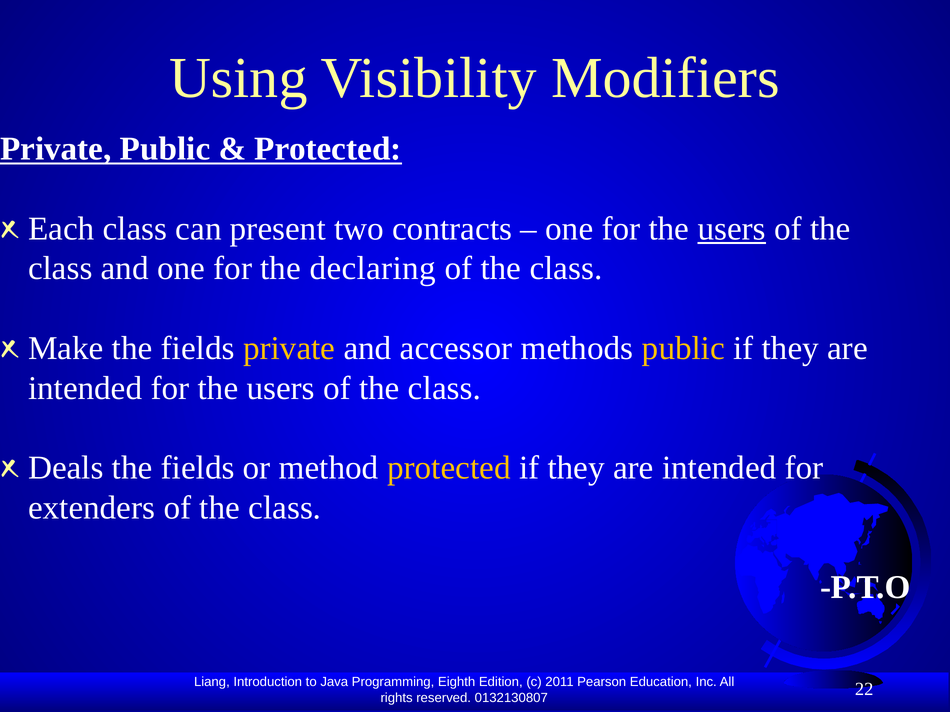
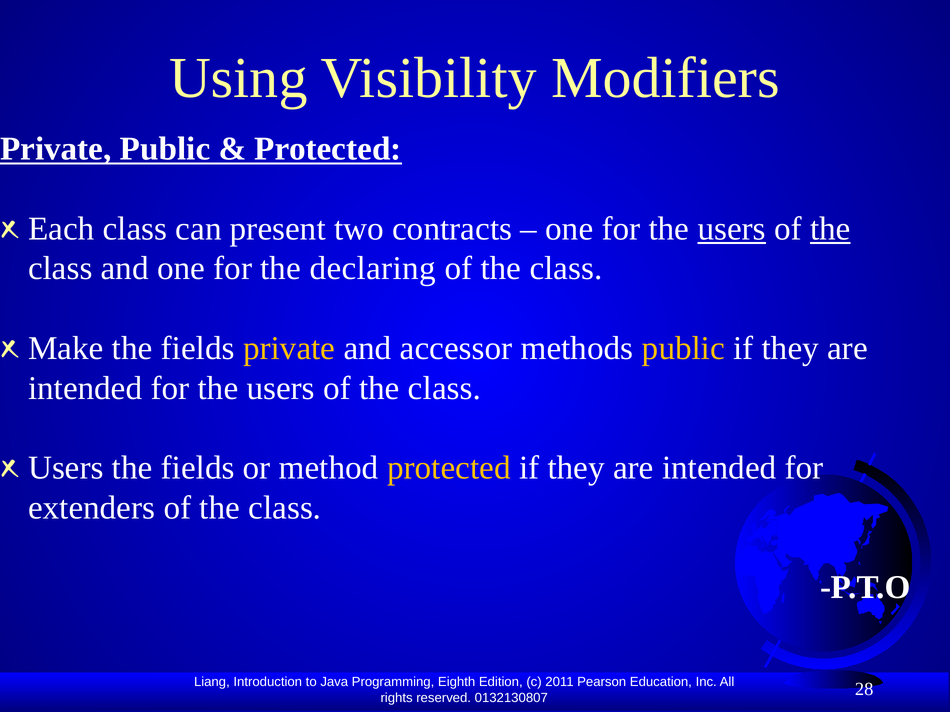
the at (830, 229) underline: none -> present
Deals at (66, 468): Deals -> Users
22: 22 -> 28
